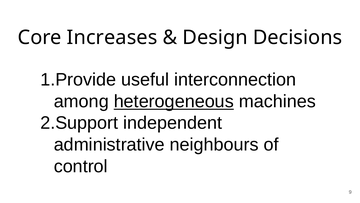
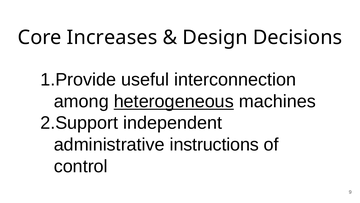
neighbours: neighbours -> instructions
